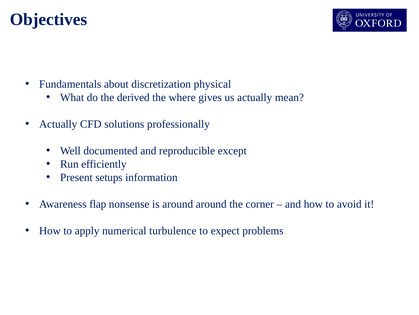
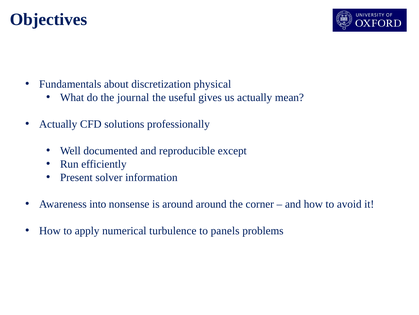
derived: derived -> journal
where: where -> useful
setups: setups -> solver
flap: flap -> into
expect: expect -> panels
